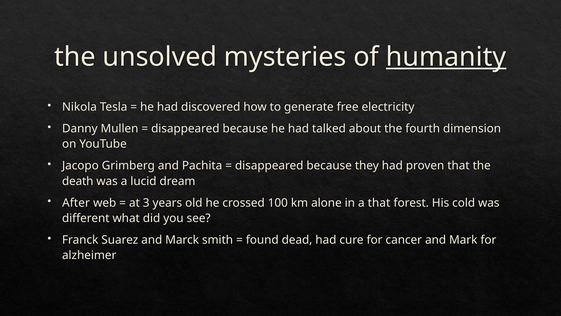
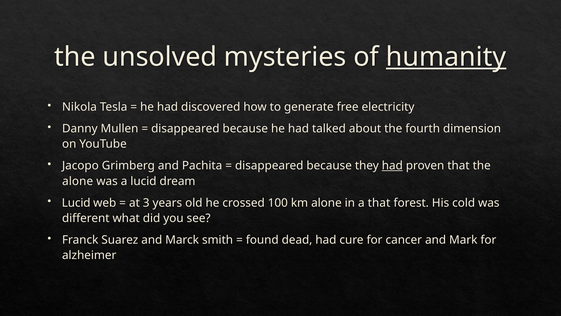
had at (392, 166) underline: none -> present
death at (78, 181): death -> alone
After at (76, 203): After -> Lucid
